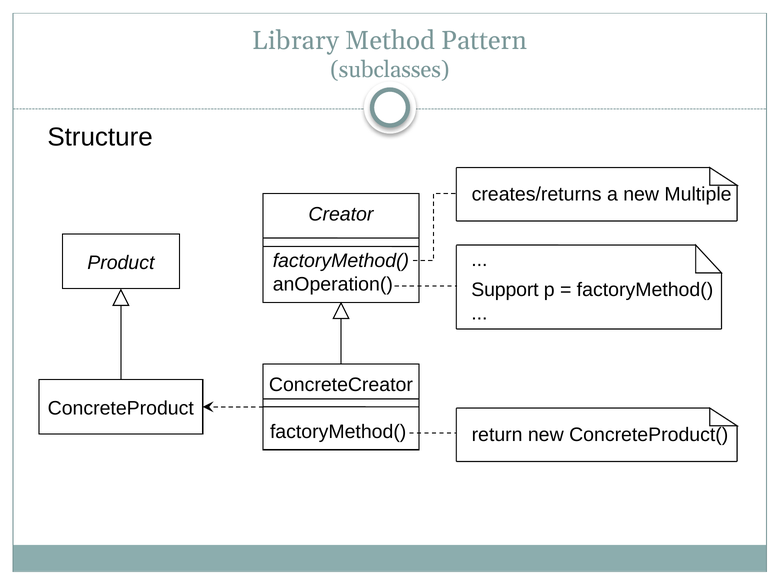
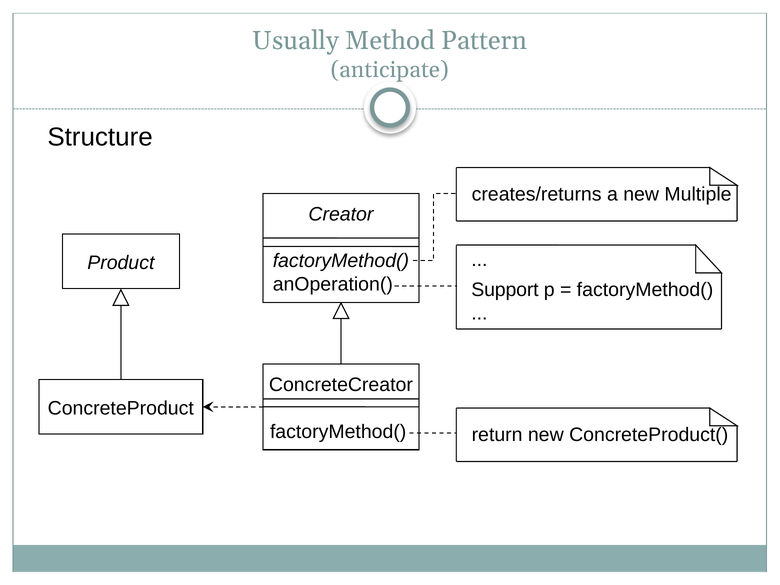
Library: Library -> Usually
subclasses: subclasses -> anticipate
